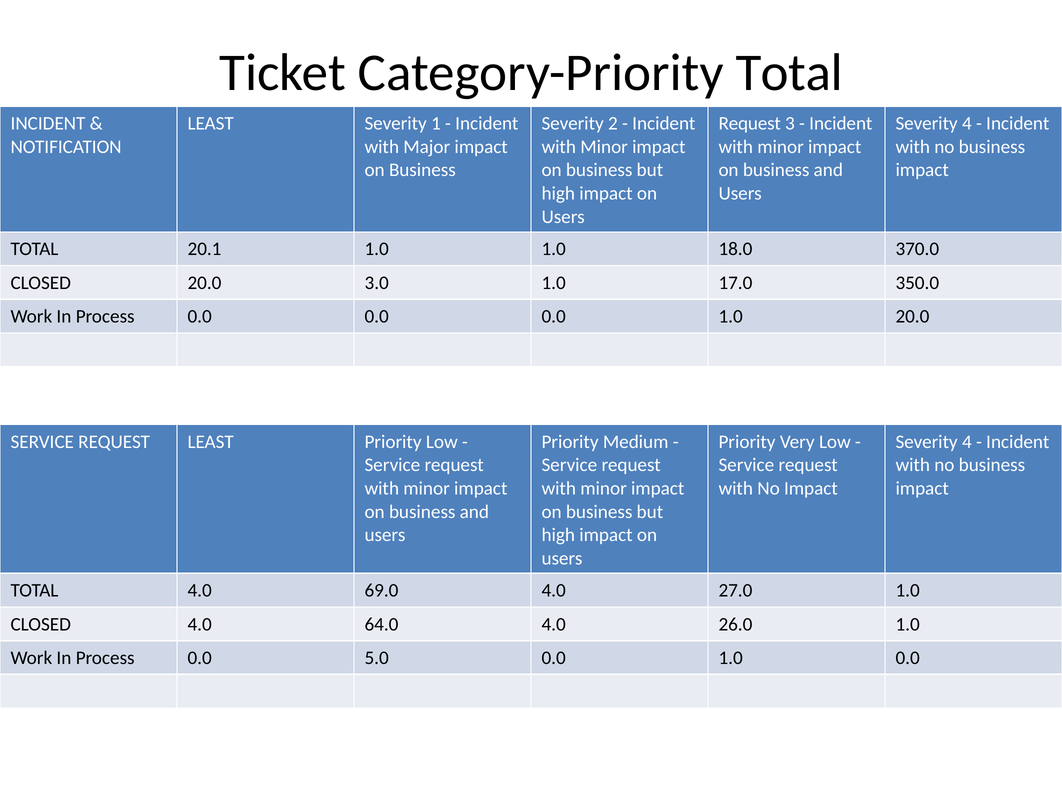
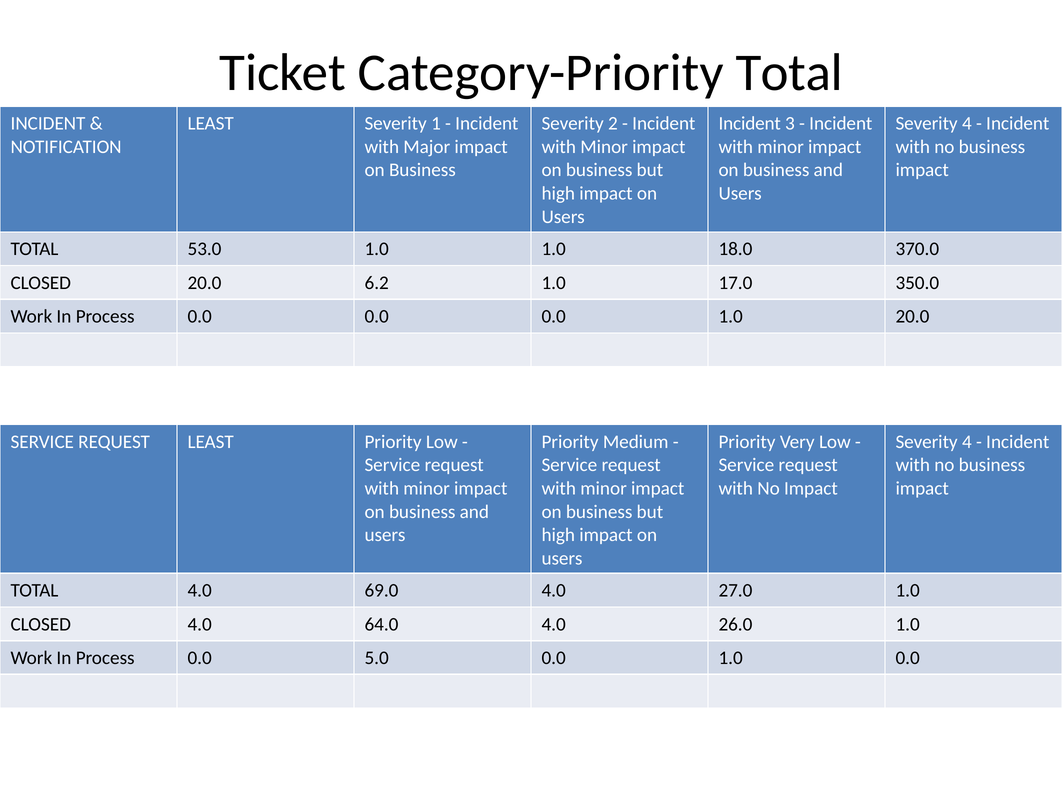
Request at (750, 123): Request -> Incident
20.1: 20.1 -> 53.0
3.0: 3.0 -> 6.2
